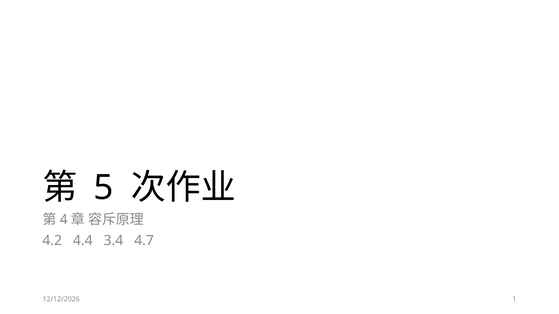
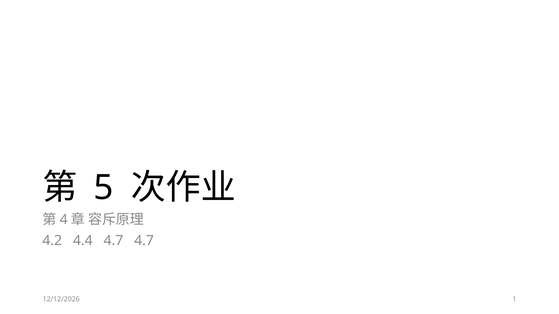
4.4 3.4: 3.4 -> 4.7
